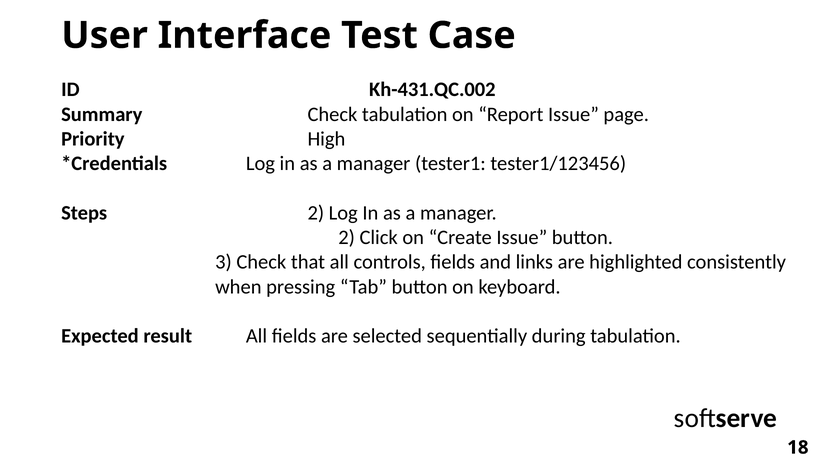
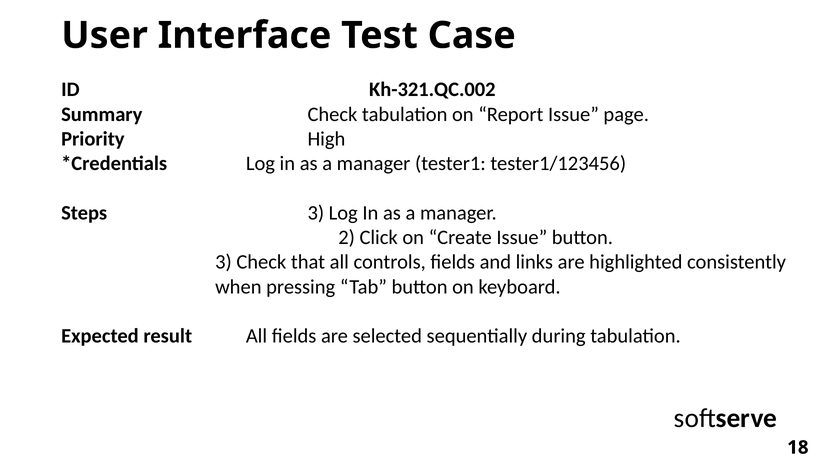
Kh-431.QC.002: Kh-431.QC.002 -> Kh-321.QC.002
Steps 2: 2 -> 3
